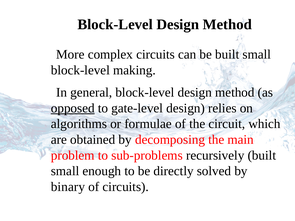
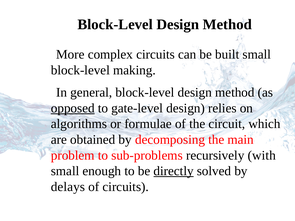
recursively built: built -> with
directly underline: none -> present
binary: binary -> delays
